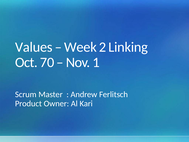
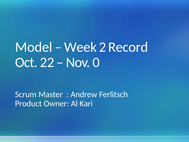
Values: Values -> Model
Linking: Linking -> Record
70: 70 -> 22
1: 1 -> 0
